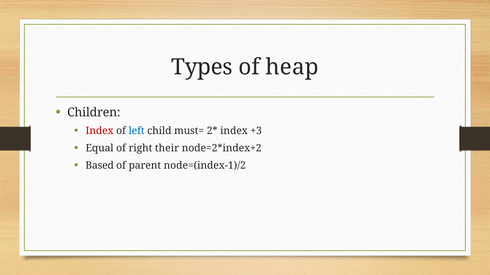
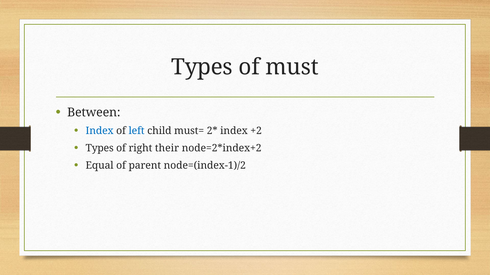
heap: heap -> must
Children: Children -> Between
Index at (100, 131) colour: red -> blue
+3: +3 -> +2
Equal at (100, 149): Equal -> Types
Based: Based -> Equal
